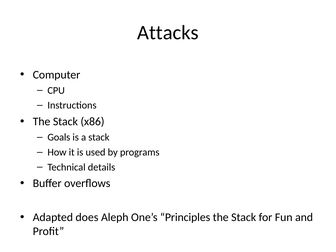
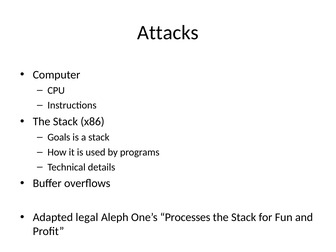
does: does -> legal
Principles: Principles -> Processes
